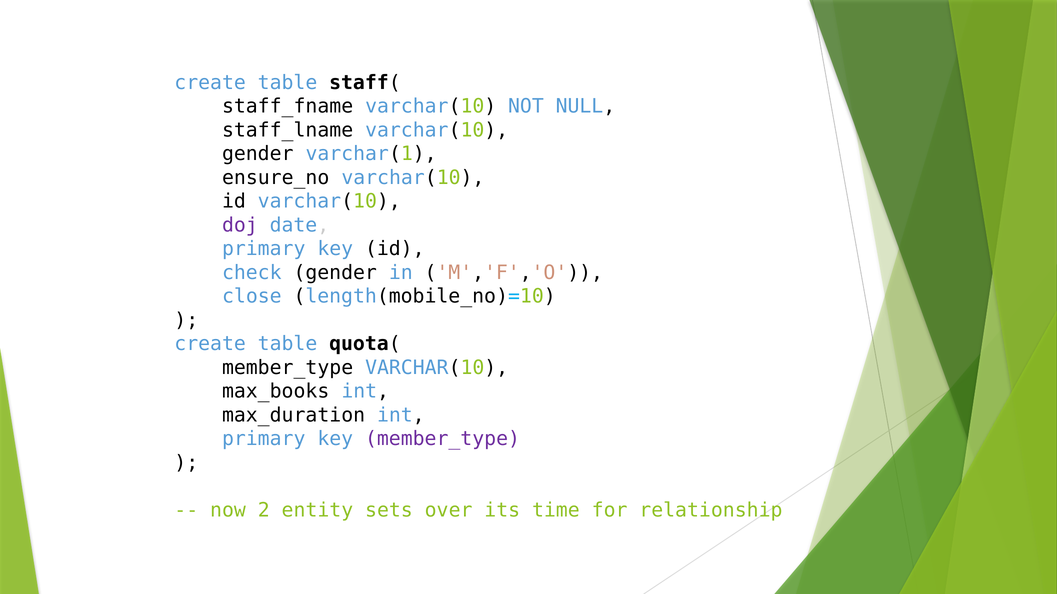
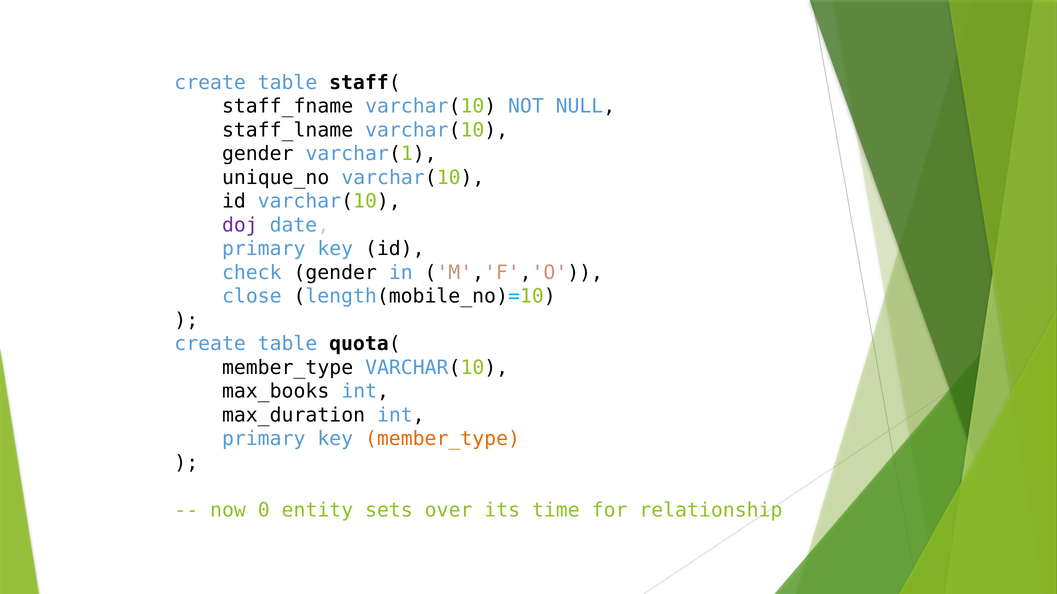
ensure_no: ensure_no -> unique_no
member_type at (442, 439) colour: purple -> orange
2: 2 -> 0
